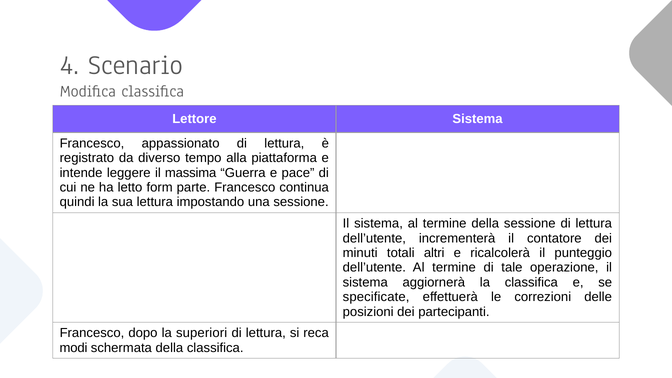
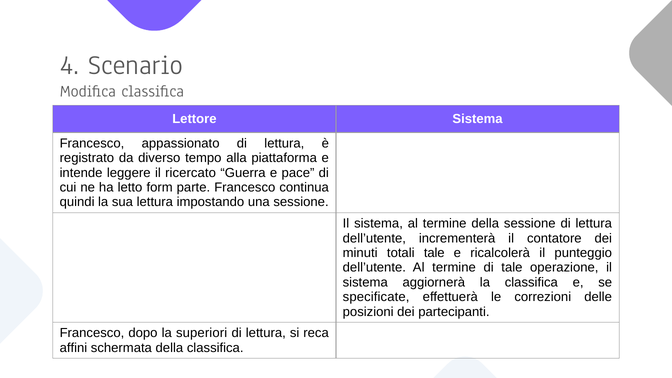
massima: massima -> ricercato
totali altri: altri -> tale
modi: modi -> affini
